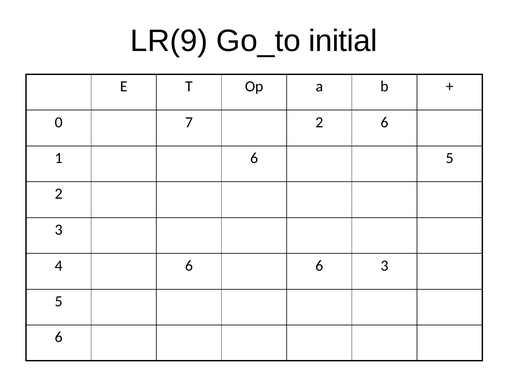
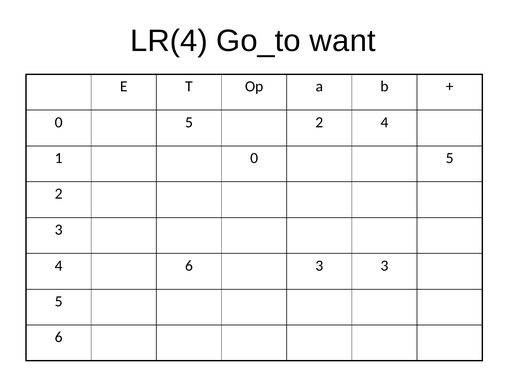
LR(9: LR(9 -> LR(4
initial: initial -> want
7 at (189, 122): 7 -> 5
2 6: 6 -> 4
1 6: 6 -> 0
6 6: 6 -> 3
